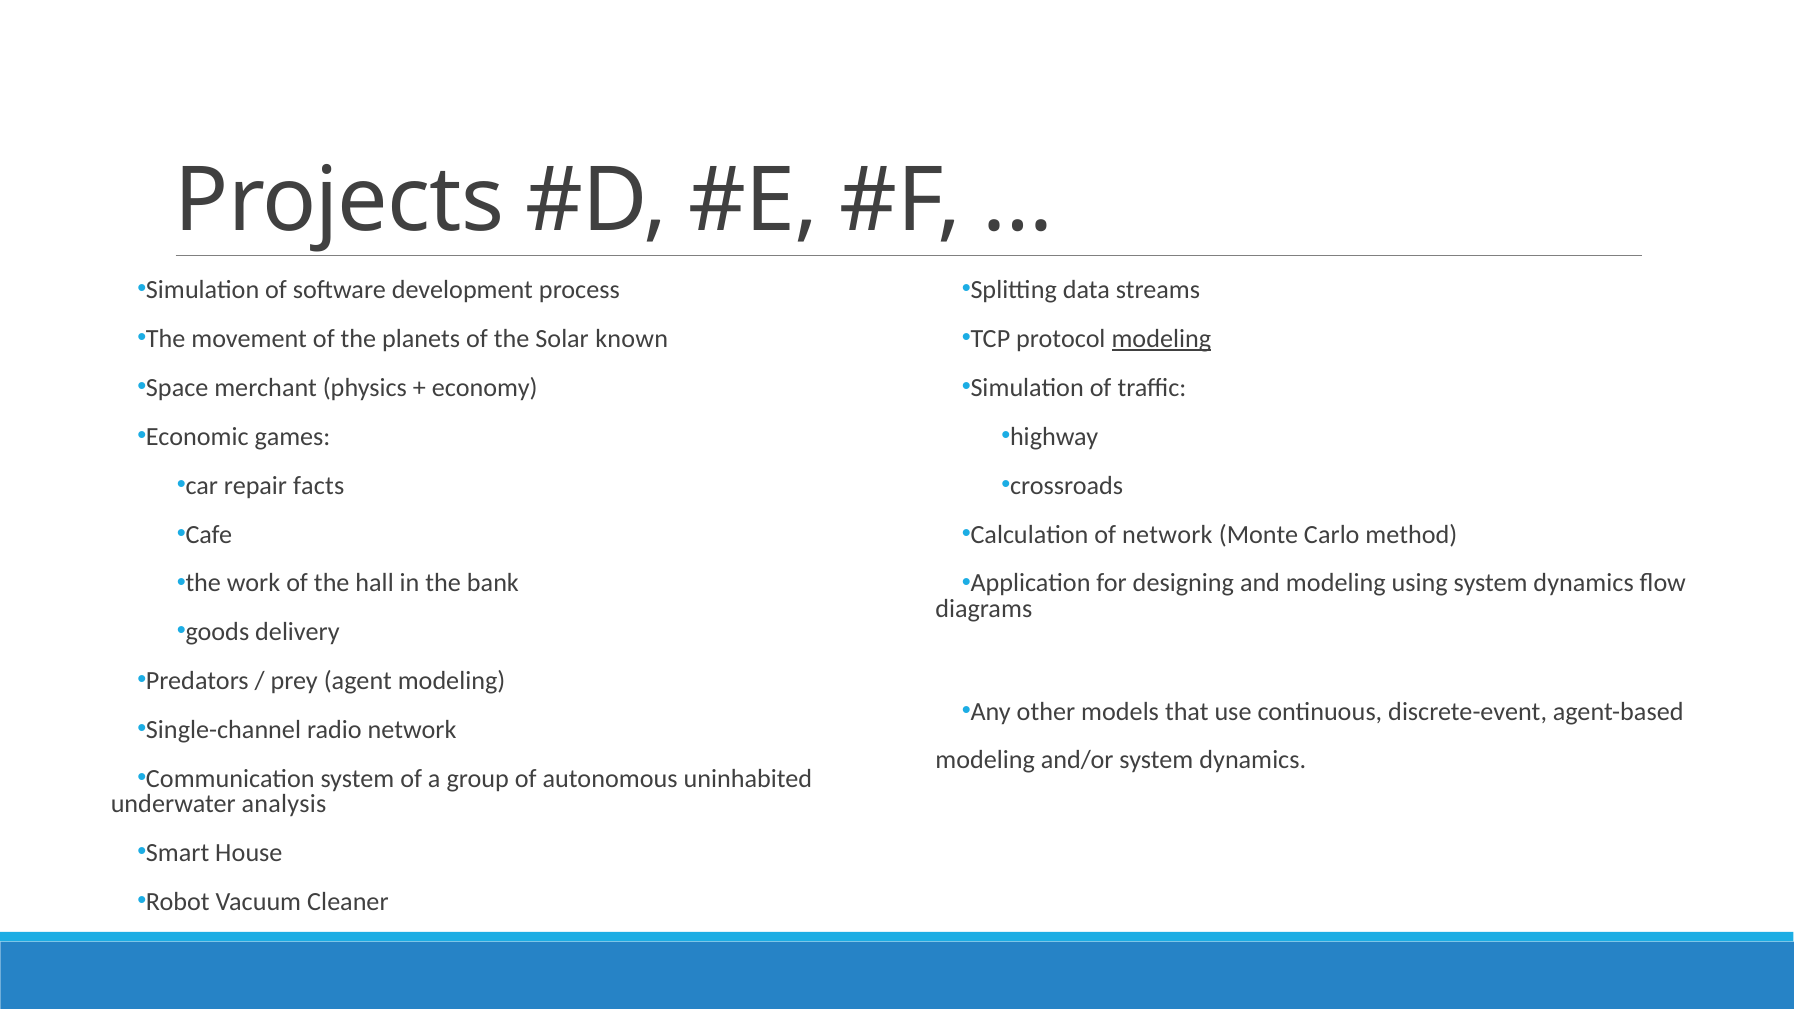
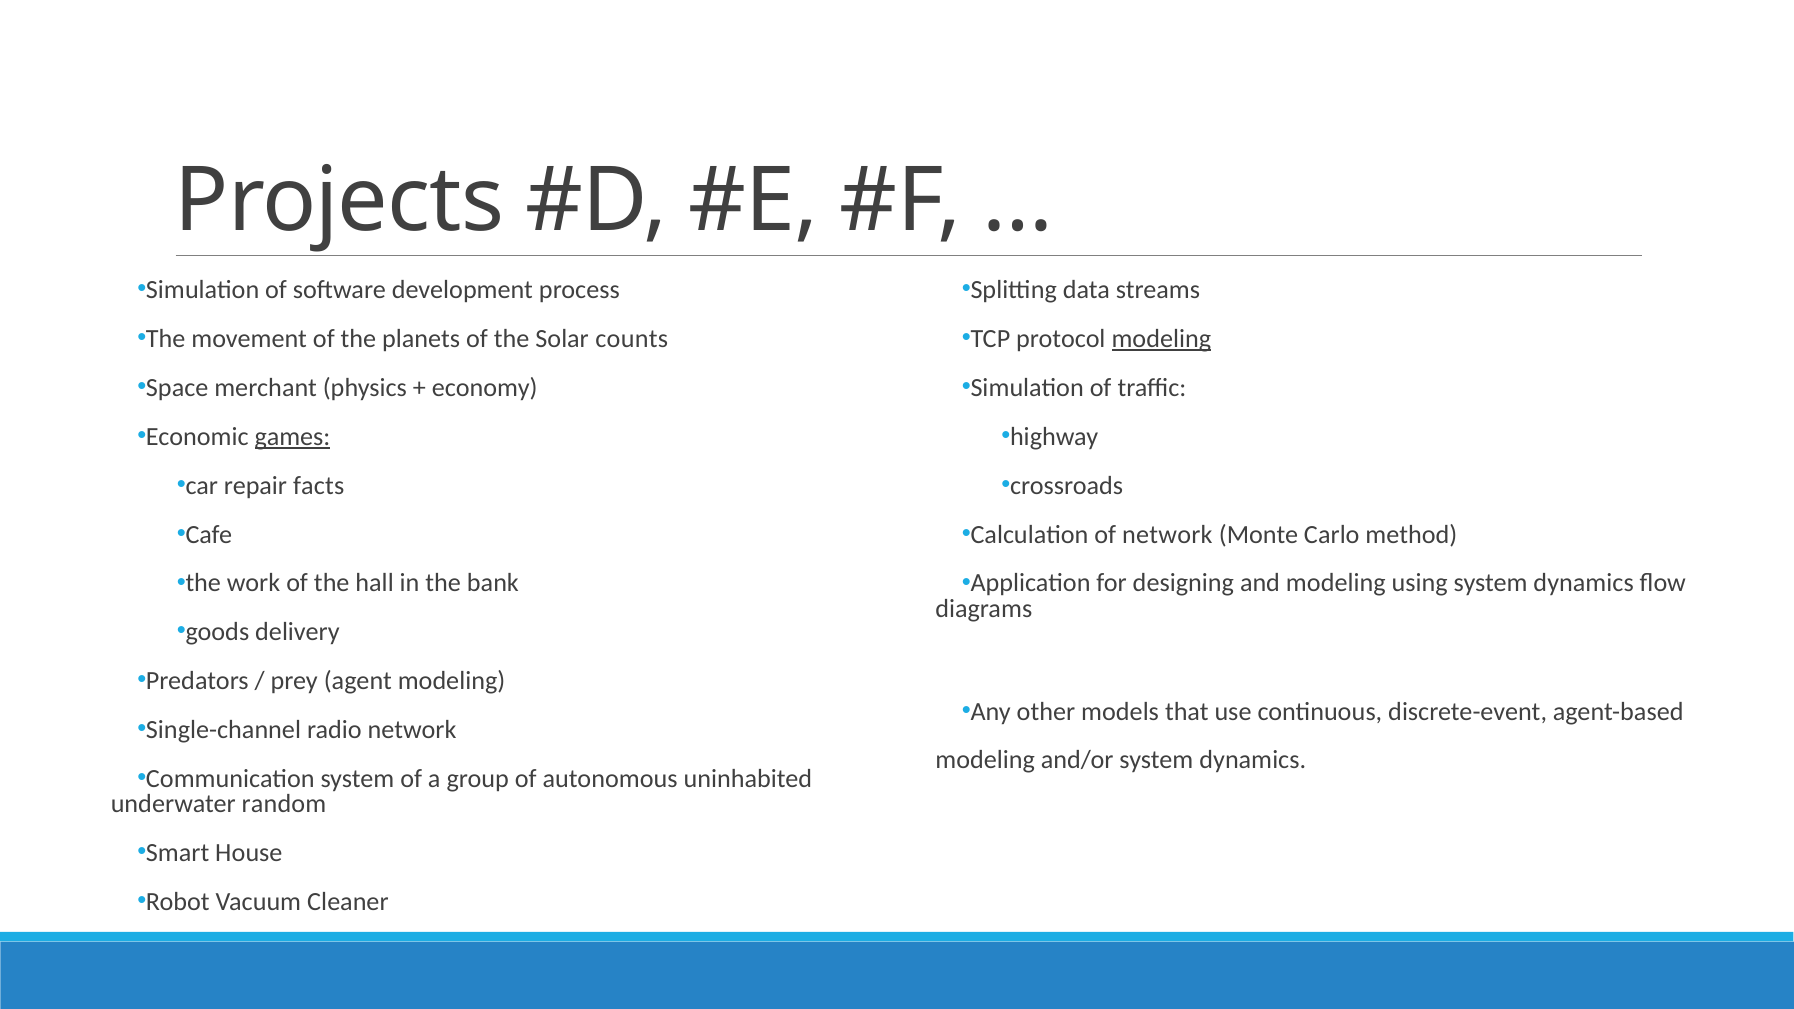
known: known -> counts
games underline: none -> present
analysis: analysis -> random
